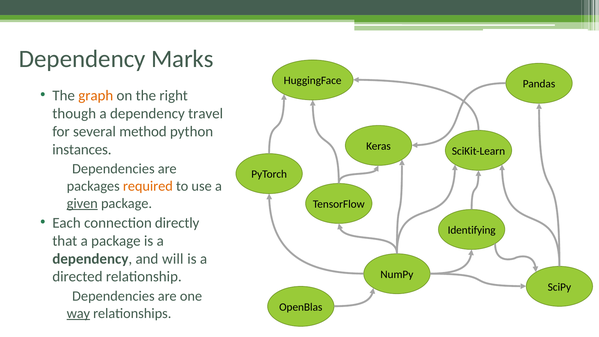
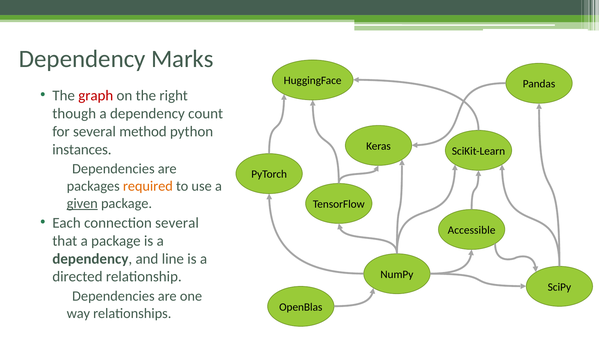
graph colour: orange -> red
travel: travel -> count
connection directly: directly -> several
Identifying: Identifying -> Accessible
will: will -> line
way underline: present -> none
